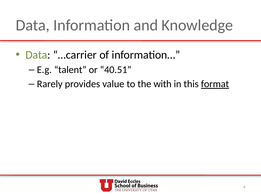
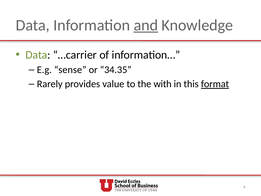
and underline: none -> present
talent: talent -> sense
40.51: 40.51 -> 34.35
